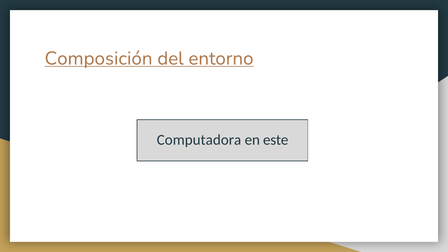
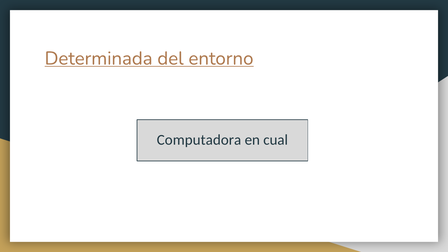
Composición: Composición -> Determinada
este: este -> cual
